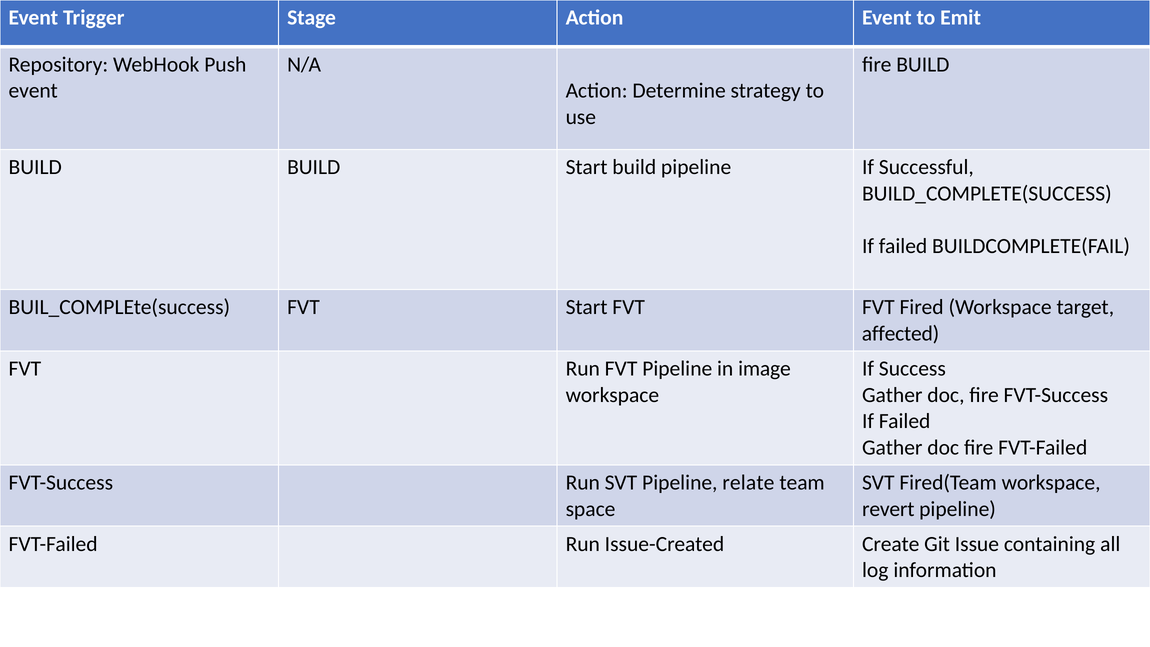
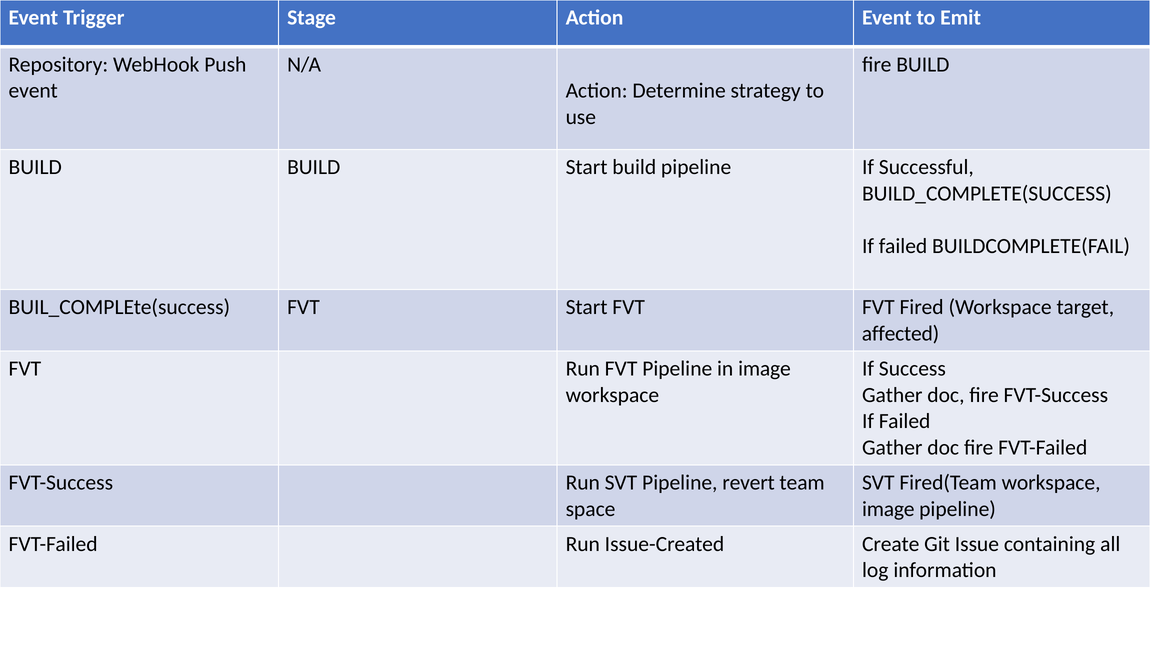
relate: relate -> revert
revert at (888, 509): revert -> image
